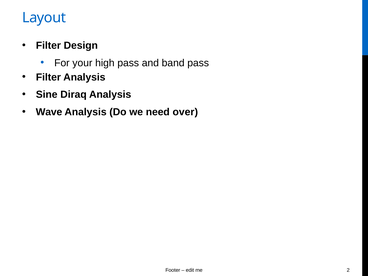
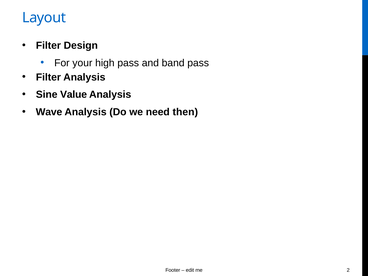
Diraq: Diraq -> Value
over: over -> then
